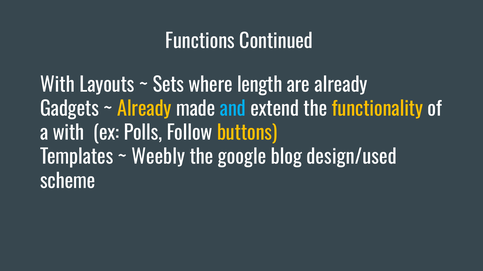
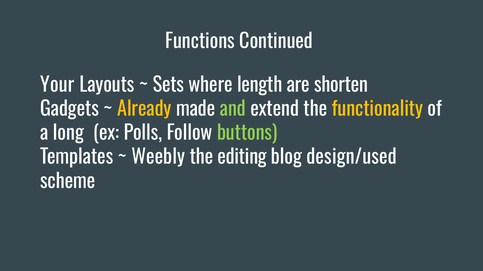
With at (57, 85): With -> Your
are already: already -> shorten
and colour: light blue -> light green
a with: with -> long
buttons colour: yellow -> light green
google: google -> editing
